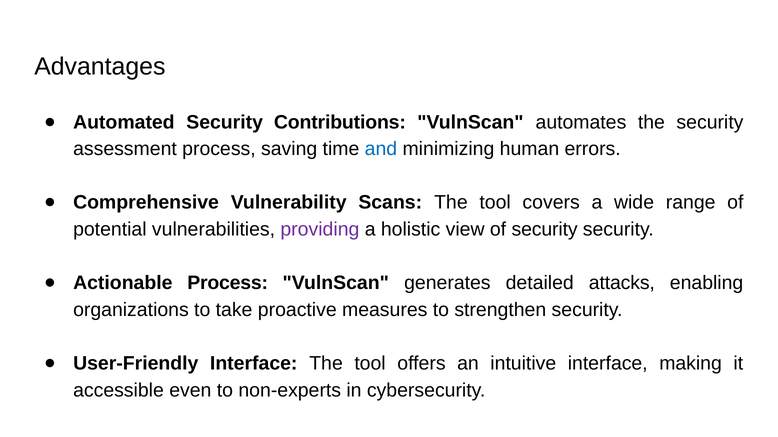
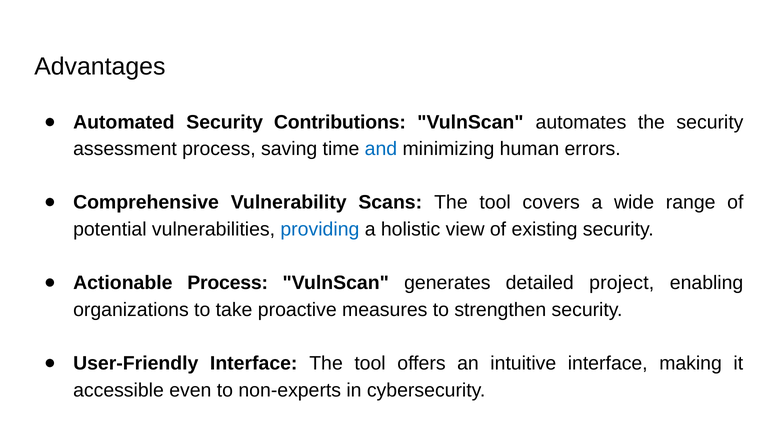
providing colour: purple -> blue
of security: security -> existing
attacks: attacks -> project
